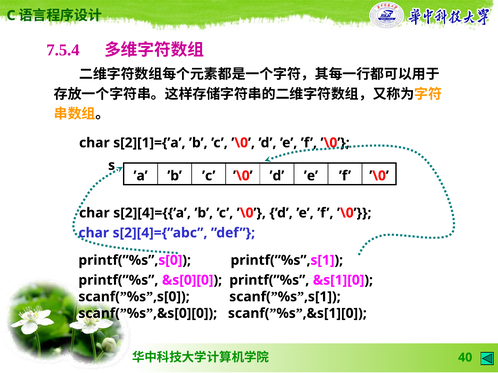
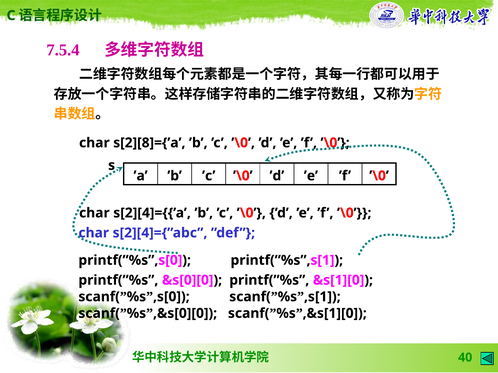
s[2][1]={’a: s[2][1]={’a -> s[2][8]={’a
